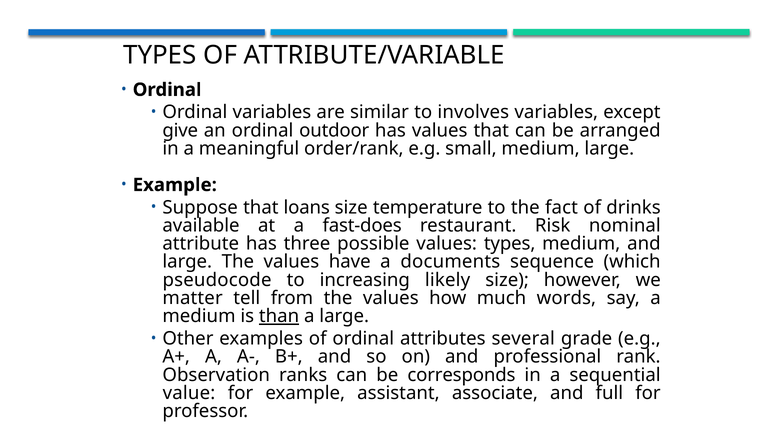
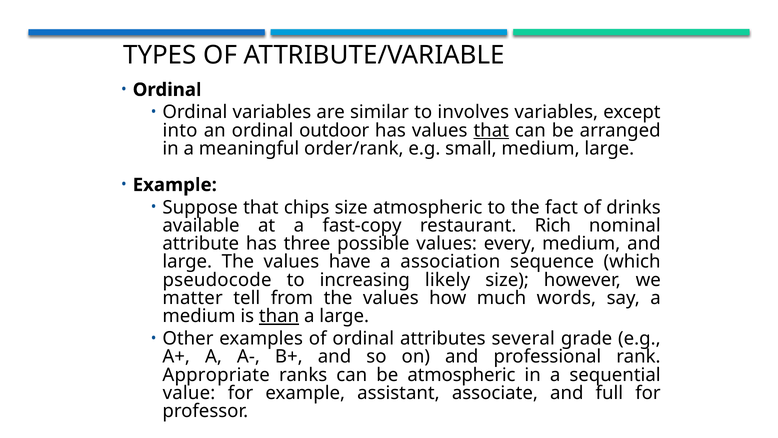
give: give -> into
that at (491, 130) underline: none -> present
loans: loans -> chips
size temperature: temperature -> atmospheric
fast-does: fast-does -> fast-copy
Risk: Risk -> Rich
values types: types -> every
documents: documents -> association
Observation: Observation -> Appropriate
be corresponds: corresponds -> atmospheric
